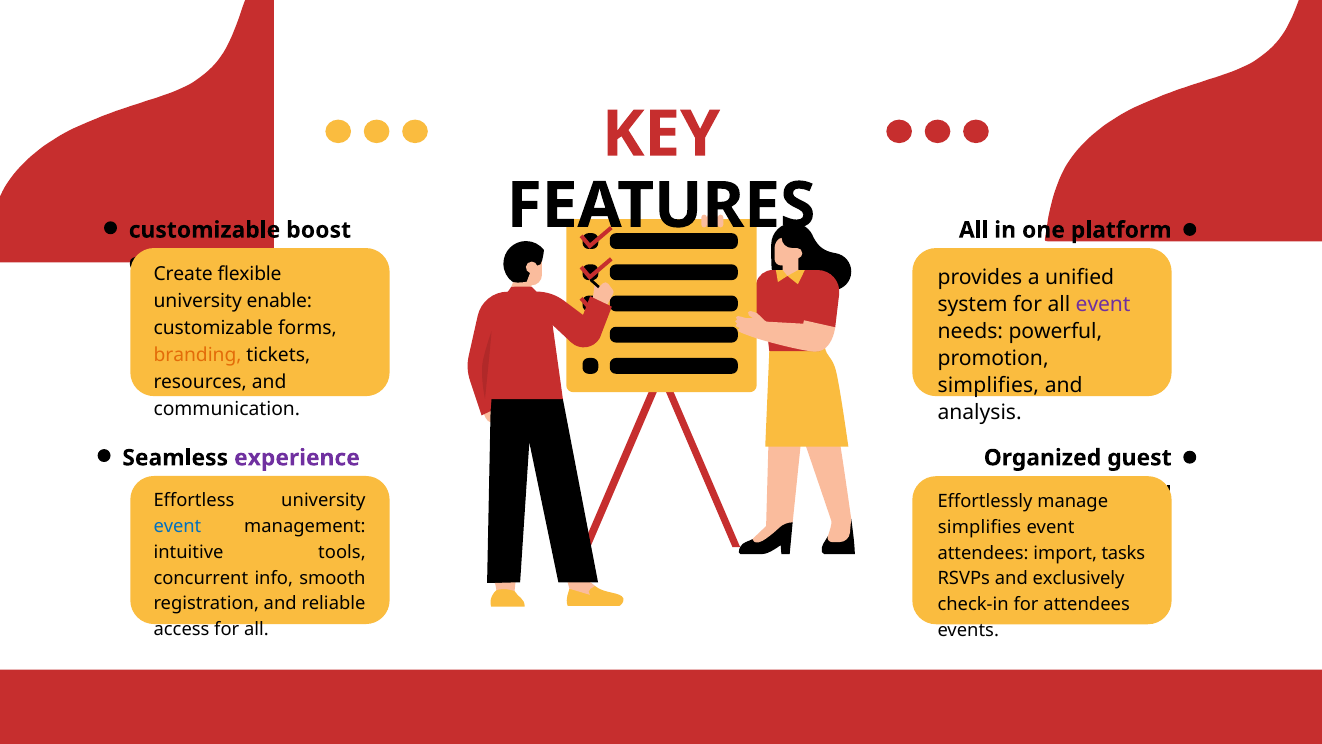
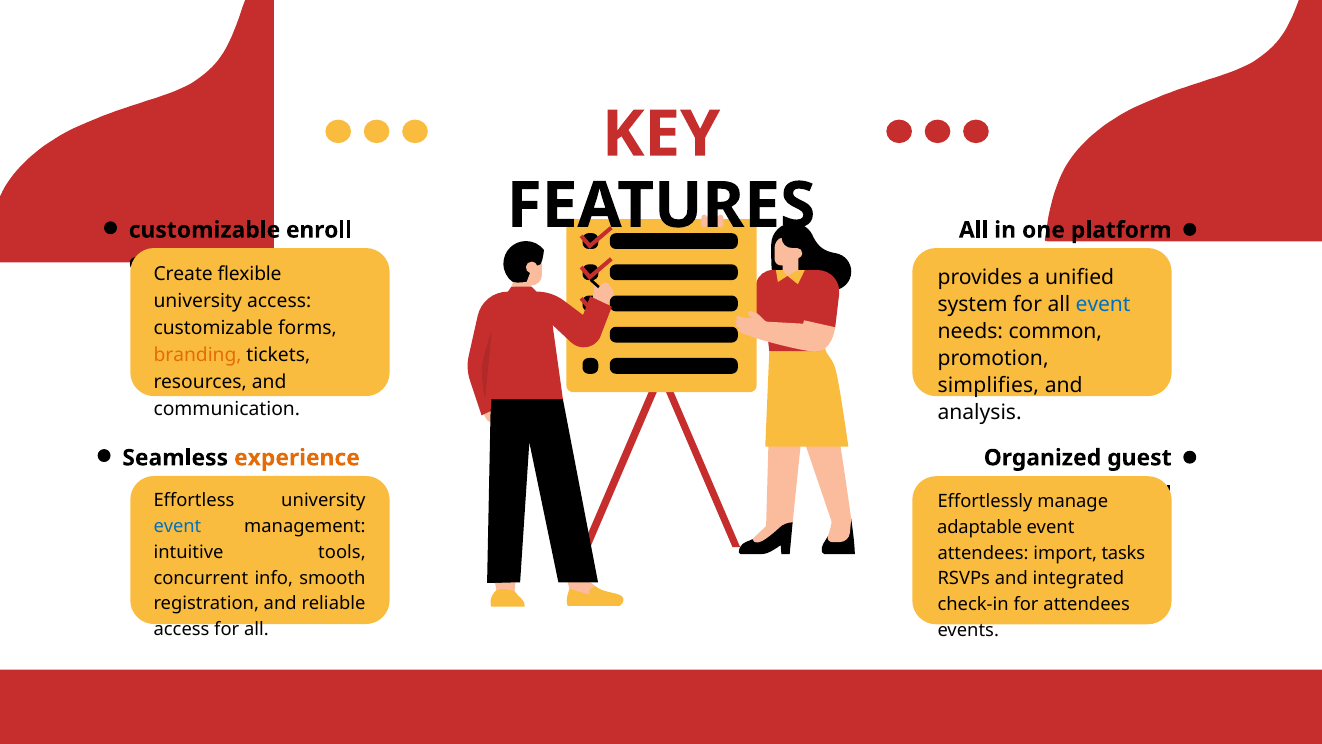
boost: boost -> enroll
university enable: enable -> access
event at (1103, 304) colour: purple -> blue
powerful: powerful -> common
experience colour: purple -> orange
simplifies at (980, 527): simplifies -> adaptable
exclusively: exclusively -> integrated
